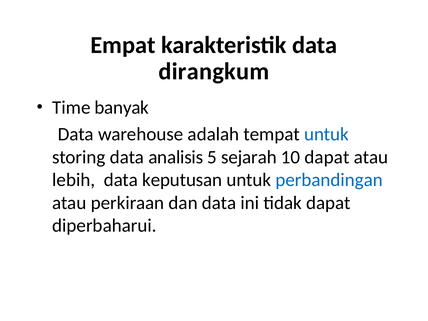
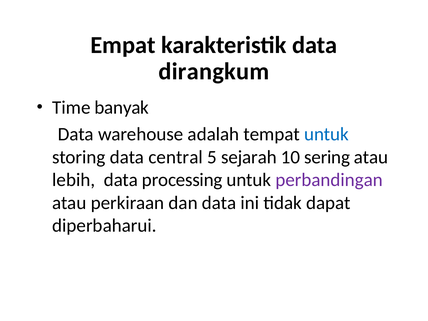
analisis: analisis -> central
10 dapat: dapat -> sering
keputusan: keputusan -> processing
perbandingan colour: blue -> purple
